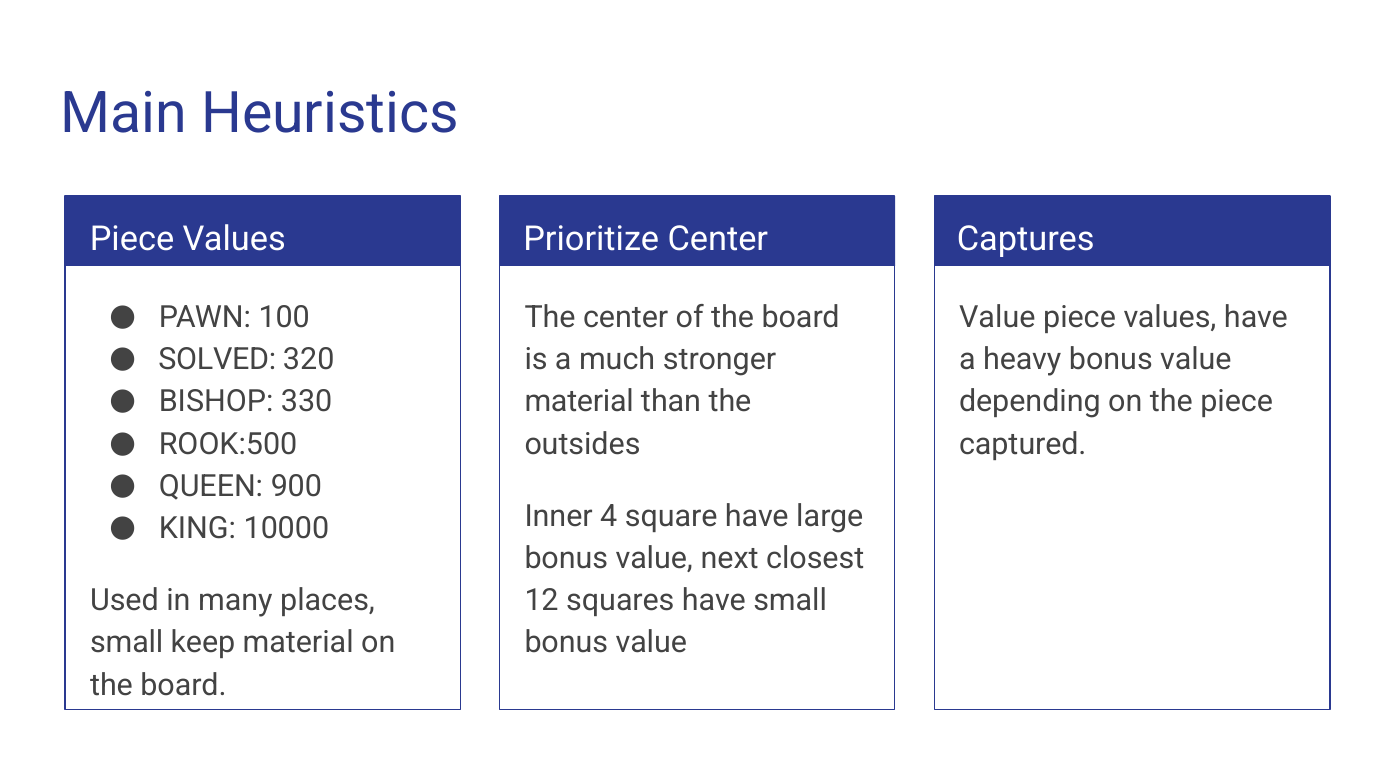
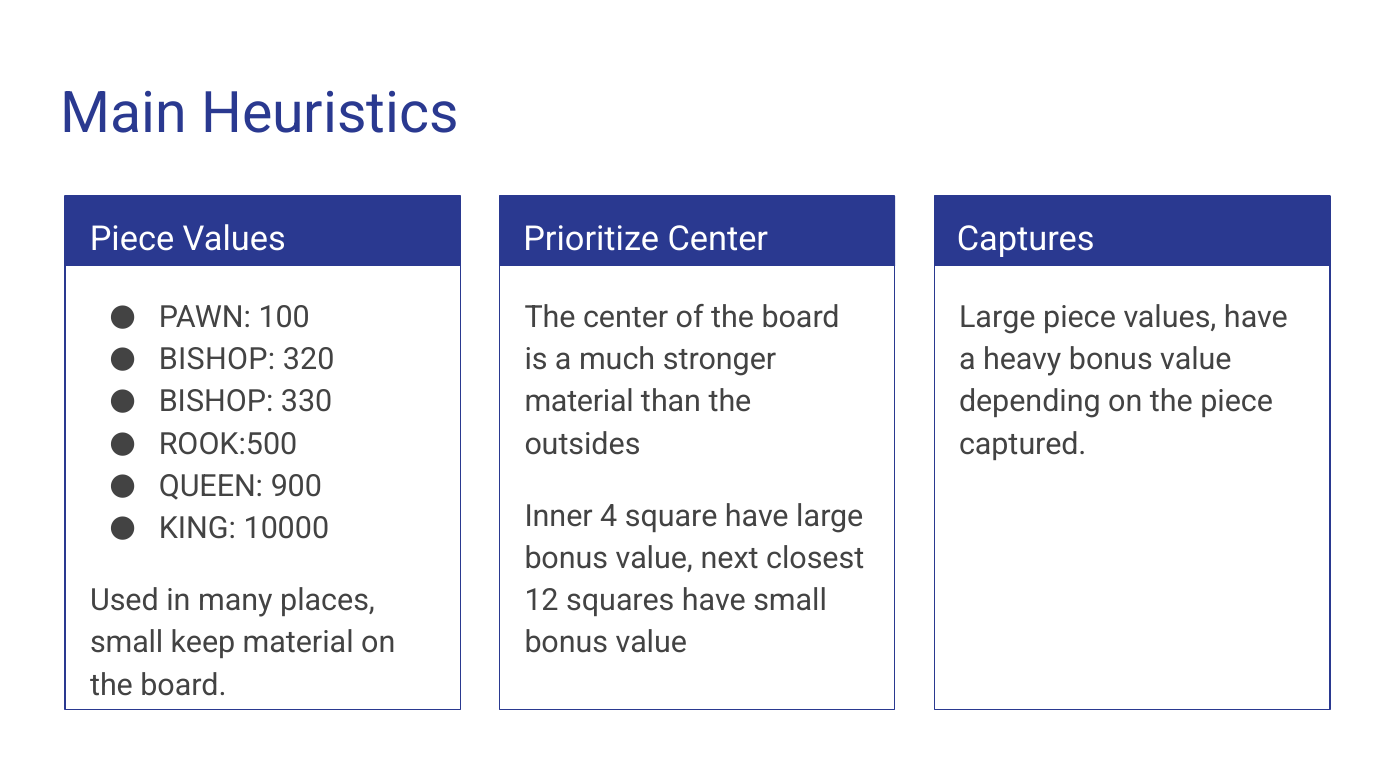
Value at (997, 318): Value -> Large
SOLVED at (217, 360): SOLVED -> BISHOP
